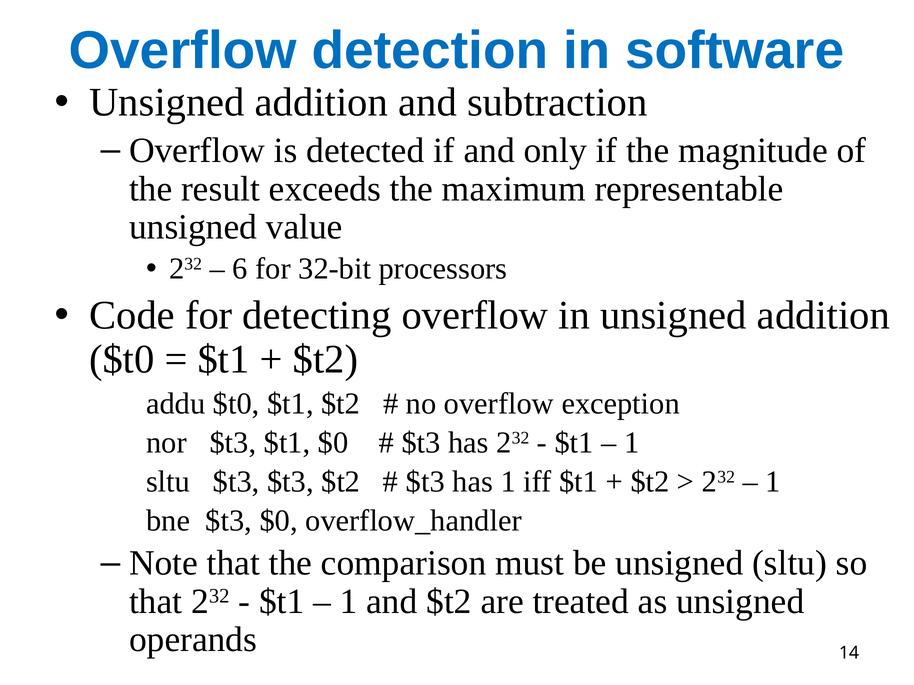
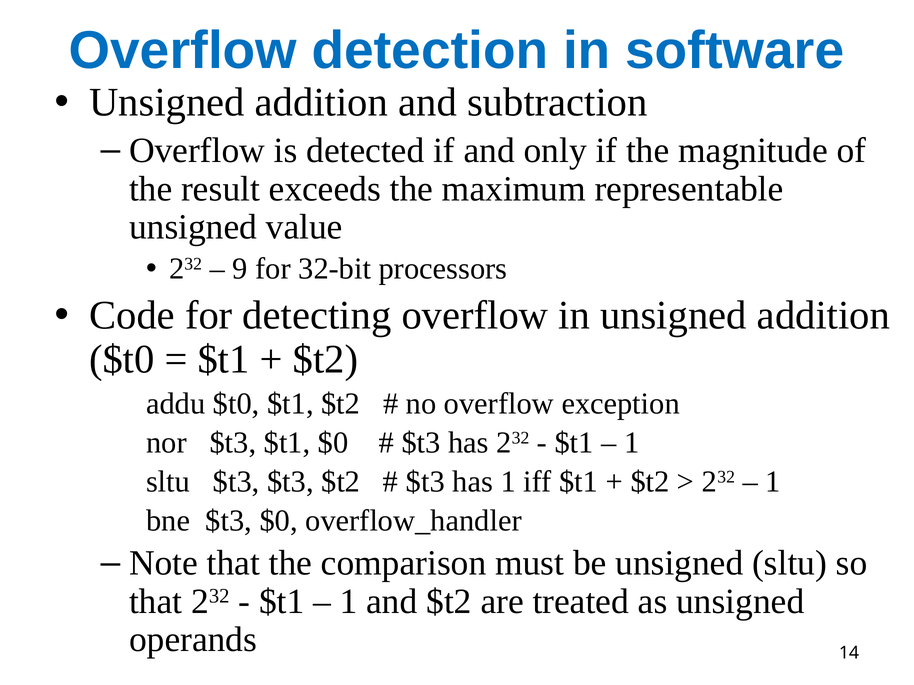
6: 6 -> 9
